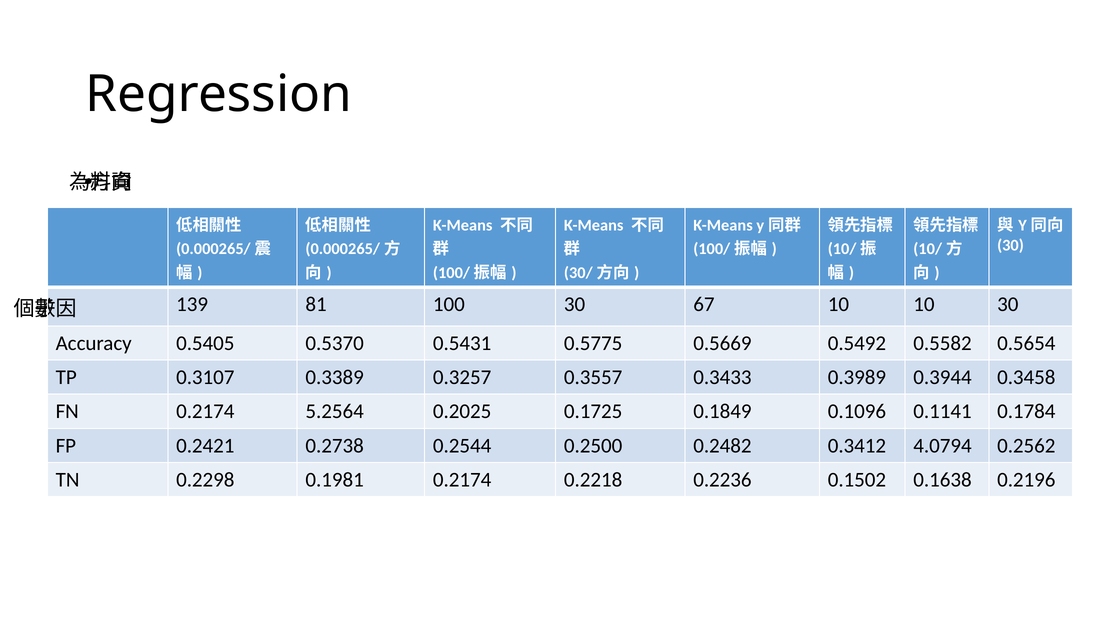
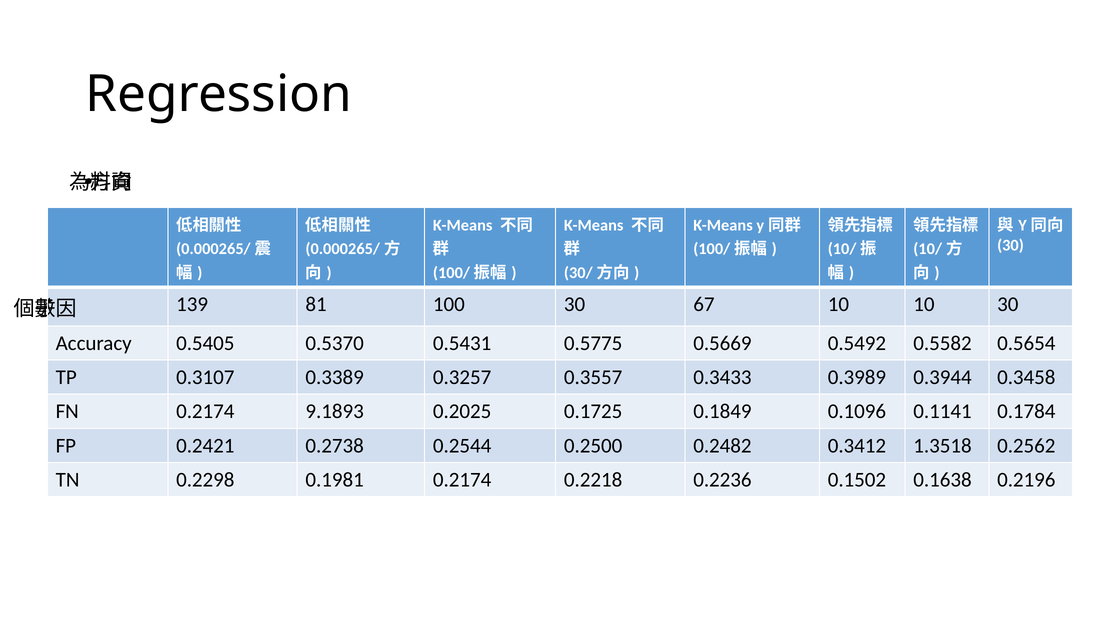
5.2564: 5.2564 -> 9.1893
4.0794: 4.0794 -> 1.3518
